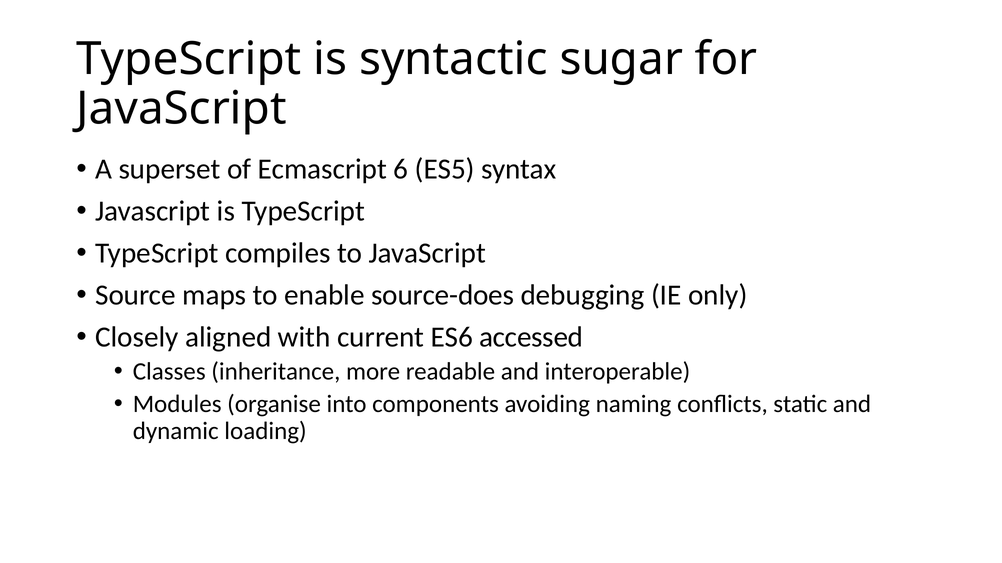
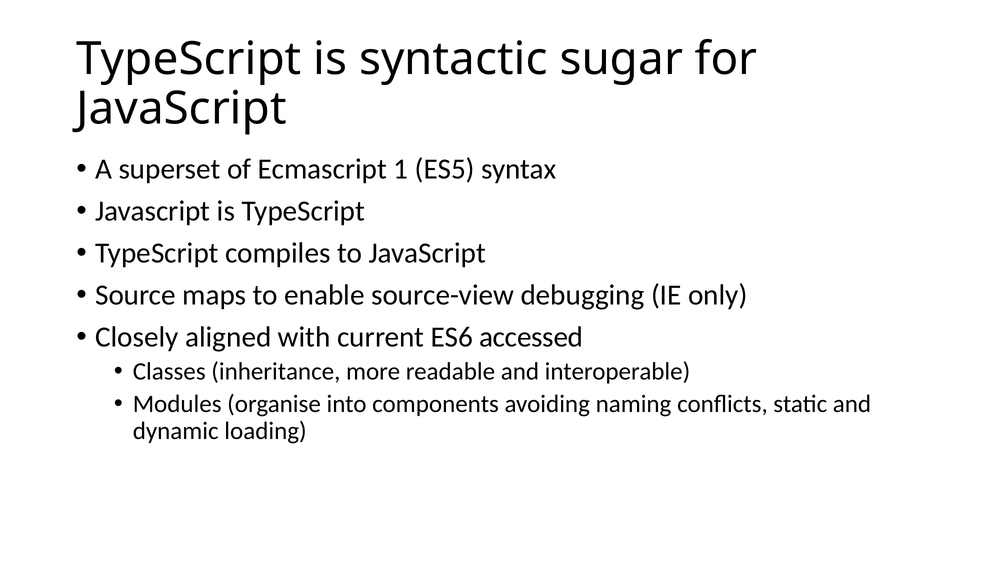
6: 6 -> 1
source-does: source-does -> source-view
